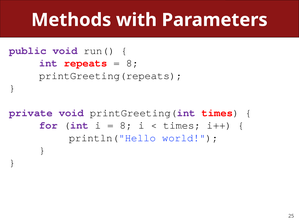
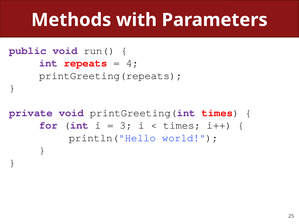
8 at (132, 63): 8 -> 4
8 at (126, 125): 8 -> 3
